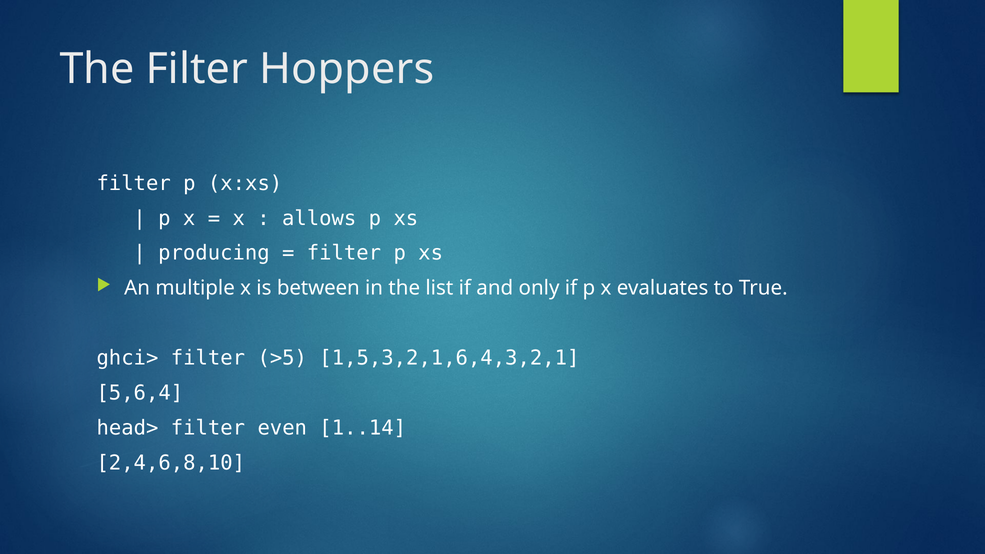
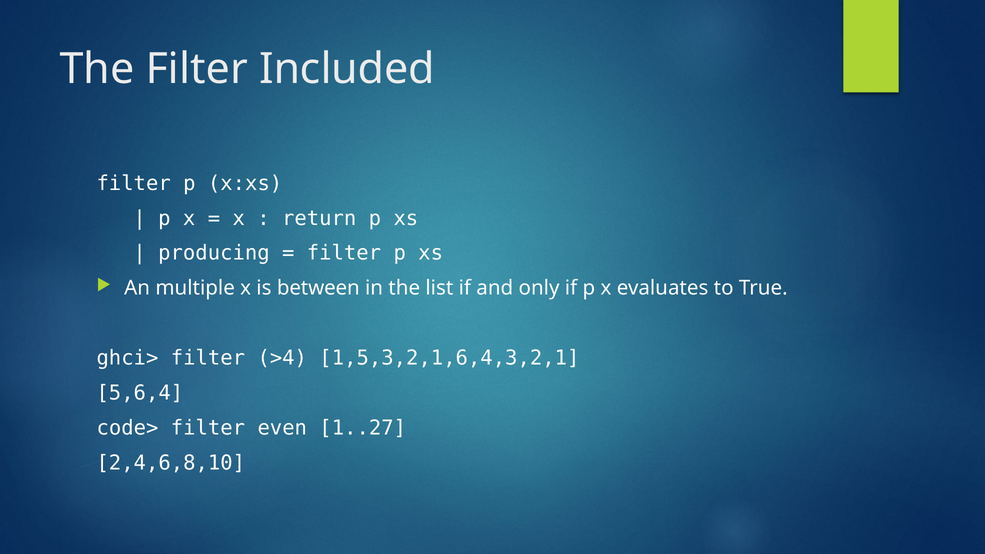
Hoppers: Hoppers -> Included
allows: allows -> return
>5: >5 -> >4
head>: head> -> code>
1..14: 1..14 -> 1..27
